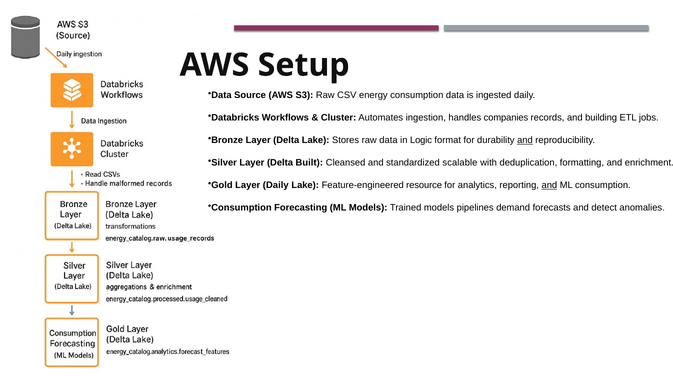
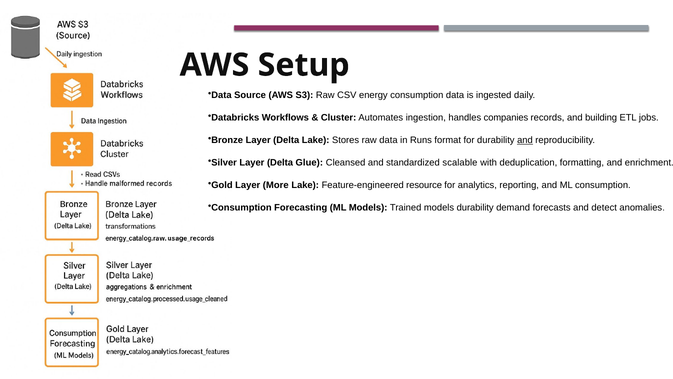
Logic: Logic -> Runs
Built: Built -> Glue
Layer Daily: Daily -> More
and at (549, 185) underline: present -> none
models pipelines: pipelines -> durability
